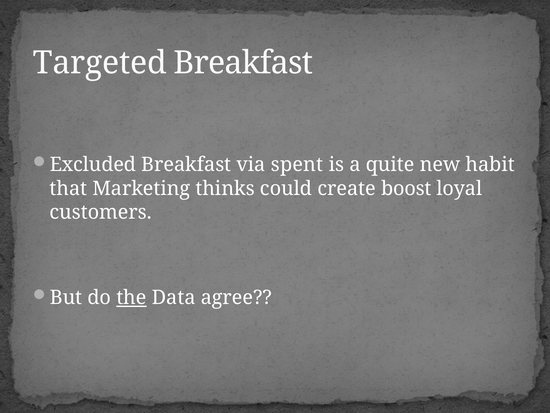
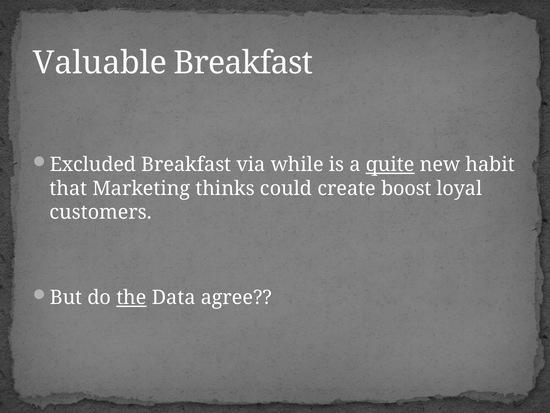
Targeted: Targeted -> Valuable
spent: spent -> while
quite underline: none -> present
